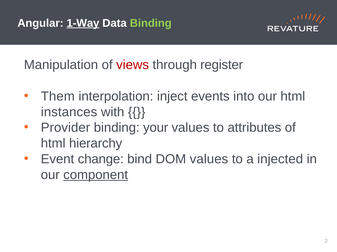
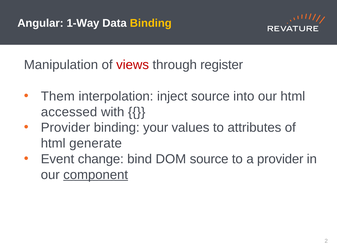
1-Way underline: present -> none
Binding at (151, 23) colour: light green -> yellow
inject events: events -> source
instances: instances -> accessed
hierarchy: hierarchy -> generate
DOM values: values -> source
a injected: injected -> provider
